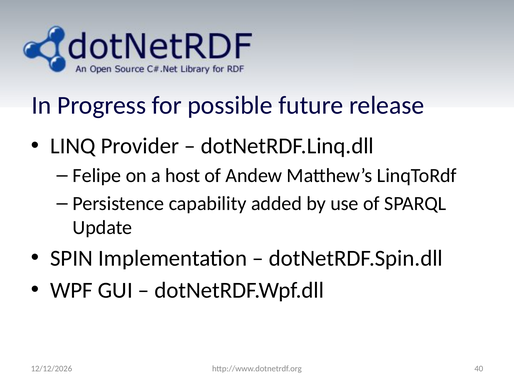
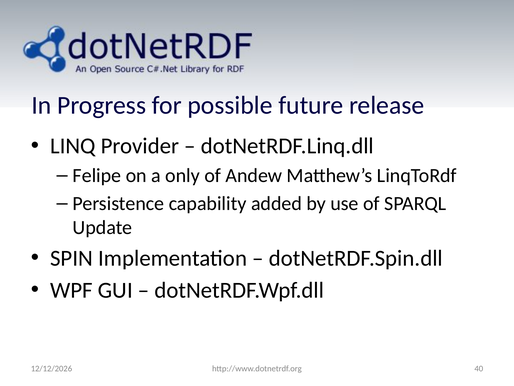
host: host -> only
